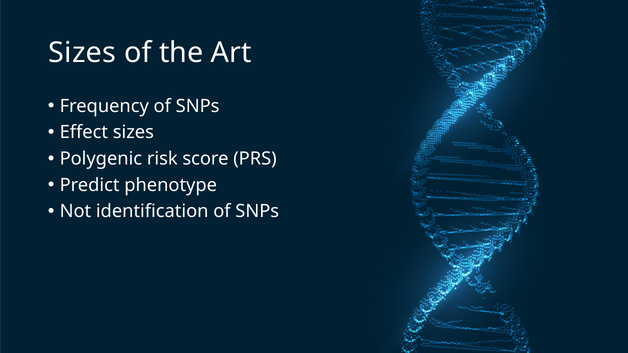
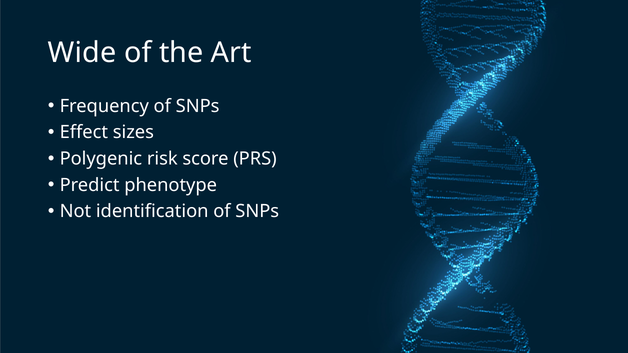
Sizes at (82, 53): Sizes -> Wide
